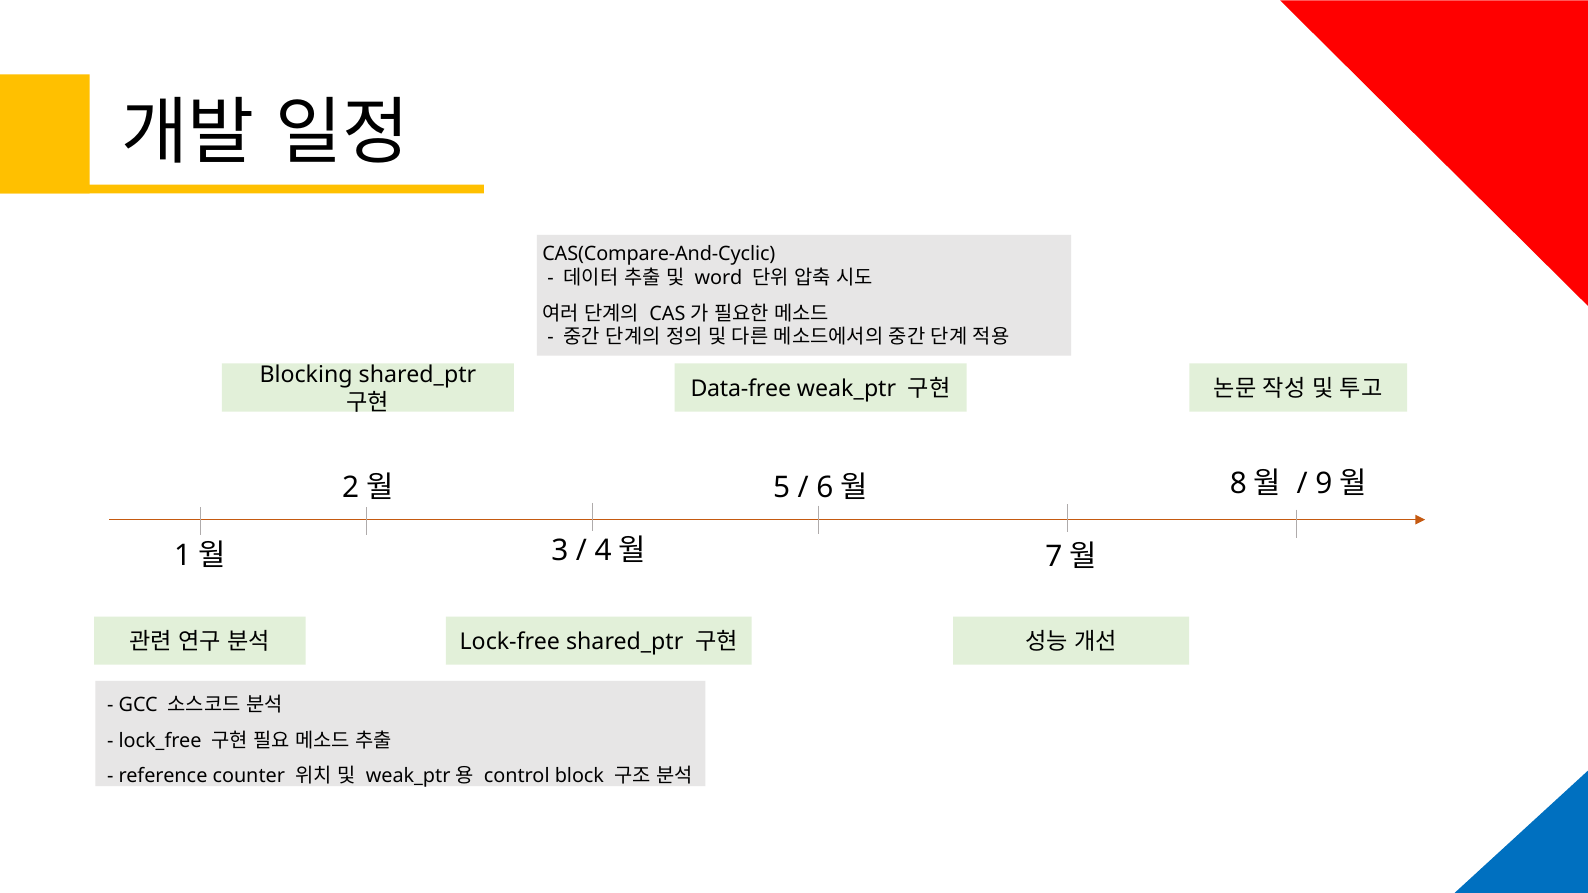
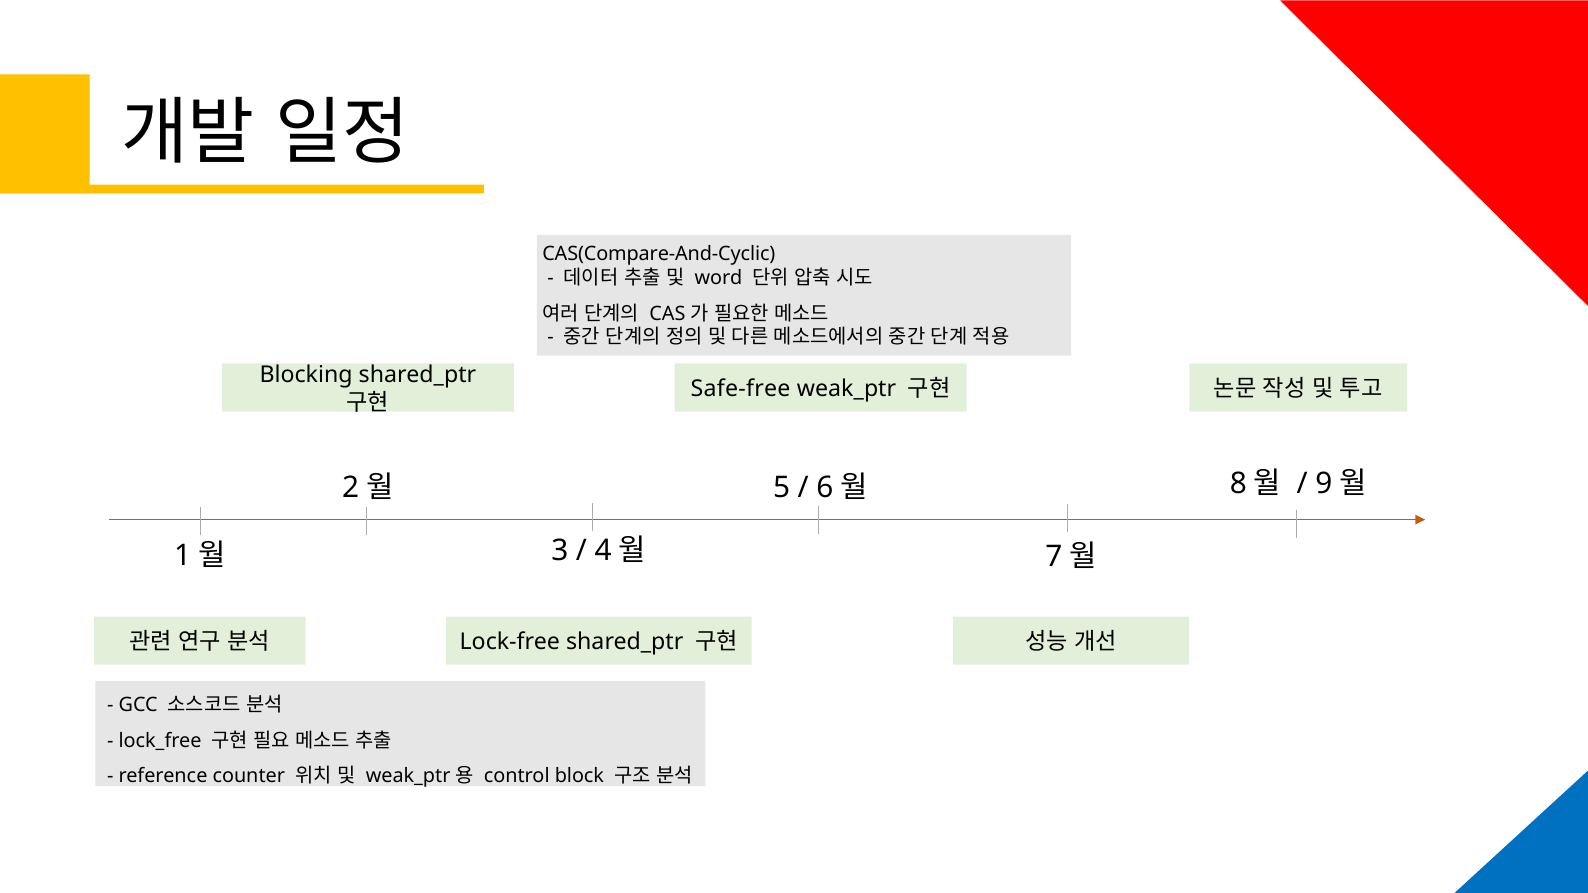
Data-free: Data-free -> Safe-free
